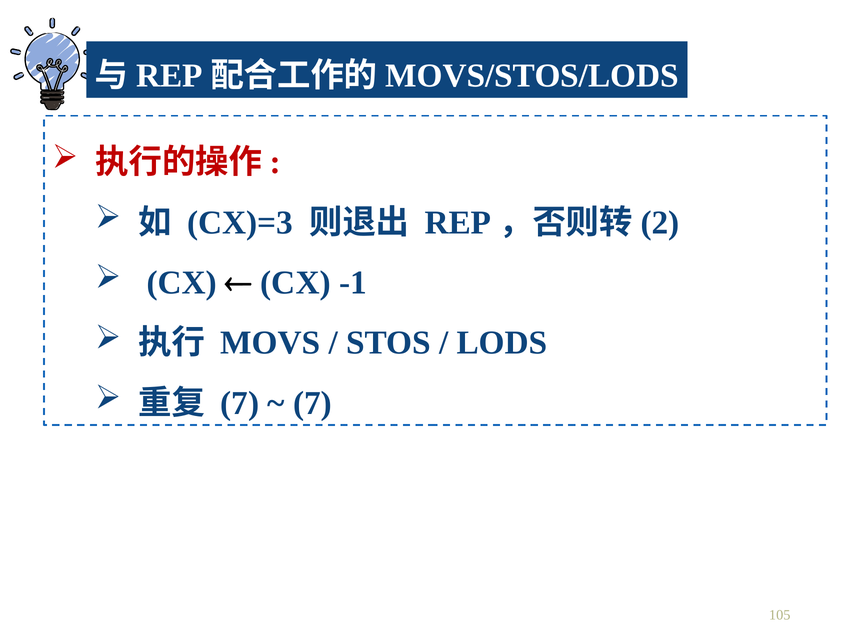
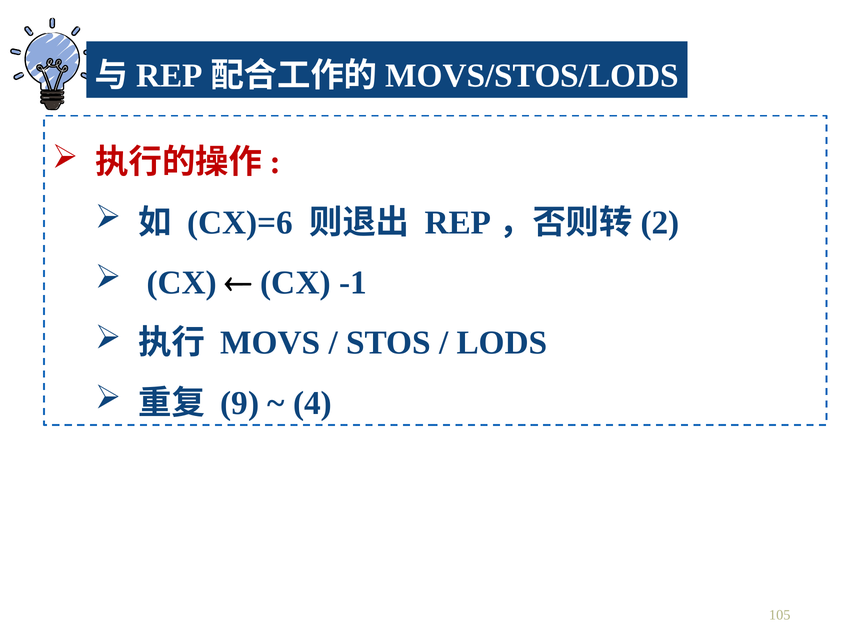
CX)=3: CX)=3 -> CX)=6
7 at (240, 403): 7 -> 9
7 at (312, 403): 7 -> 4
